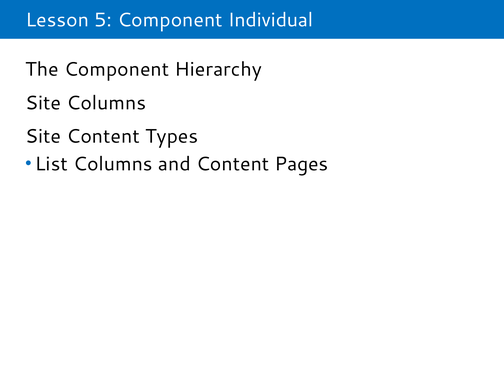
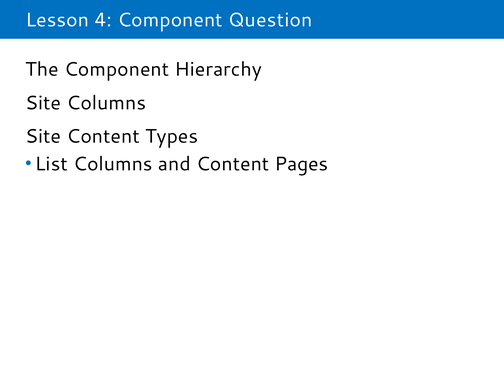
5: 5 -> 4
Individual: Individual -> Question
